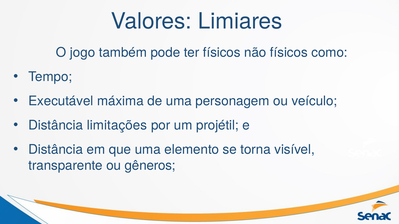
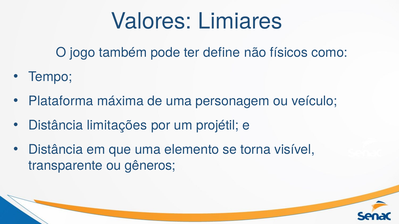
ter físicos: físicos -> define
Executável: Executável -> Plataforma
